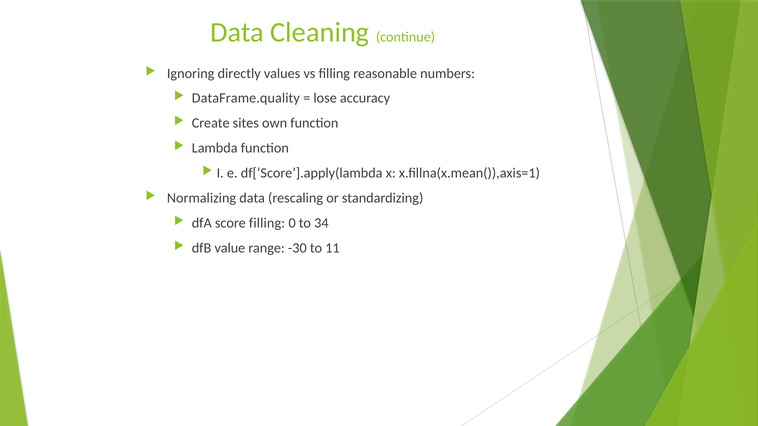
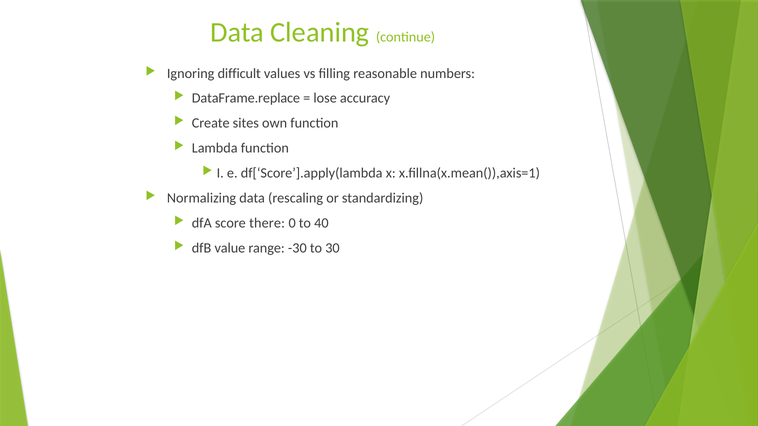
directly: directly -> difficult
DataFrame.quality: DataFrame.quality -> DataFrame.replace
score filling: filling -> there
34: 34 -> 40
11: 11 -> 30
